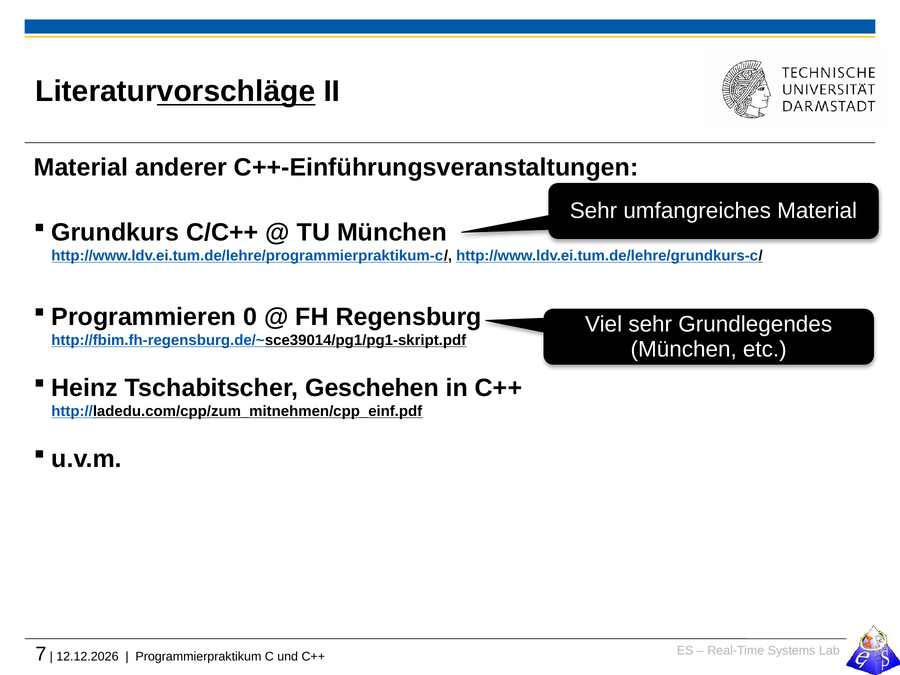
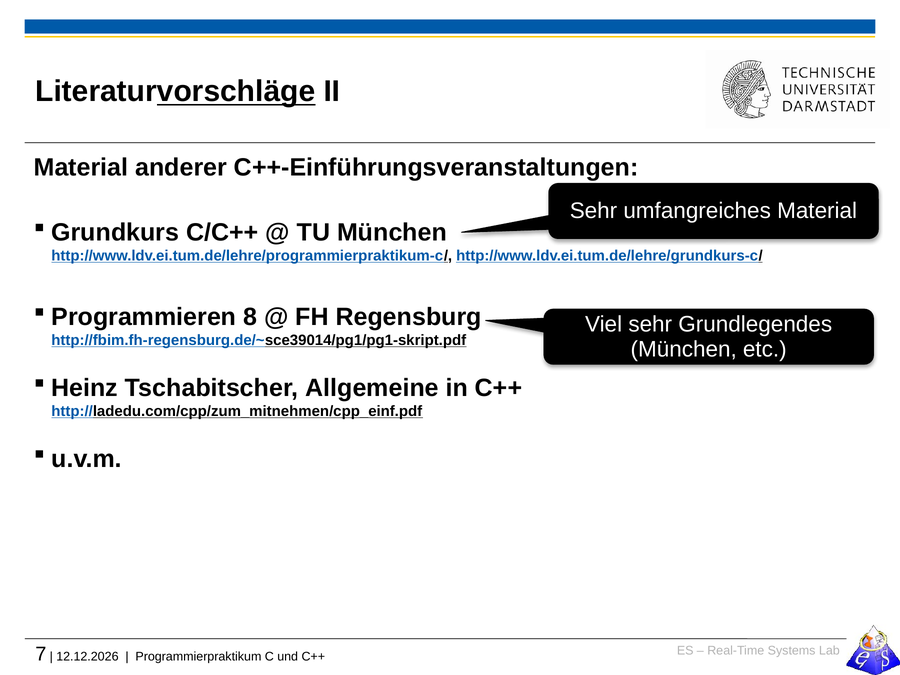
0: 0 -> 8
Geschehen: Geschehen -> Allgemeine
